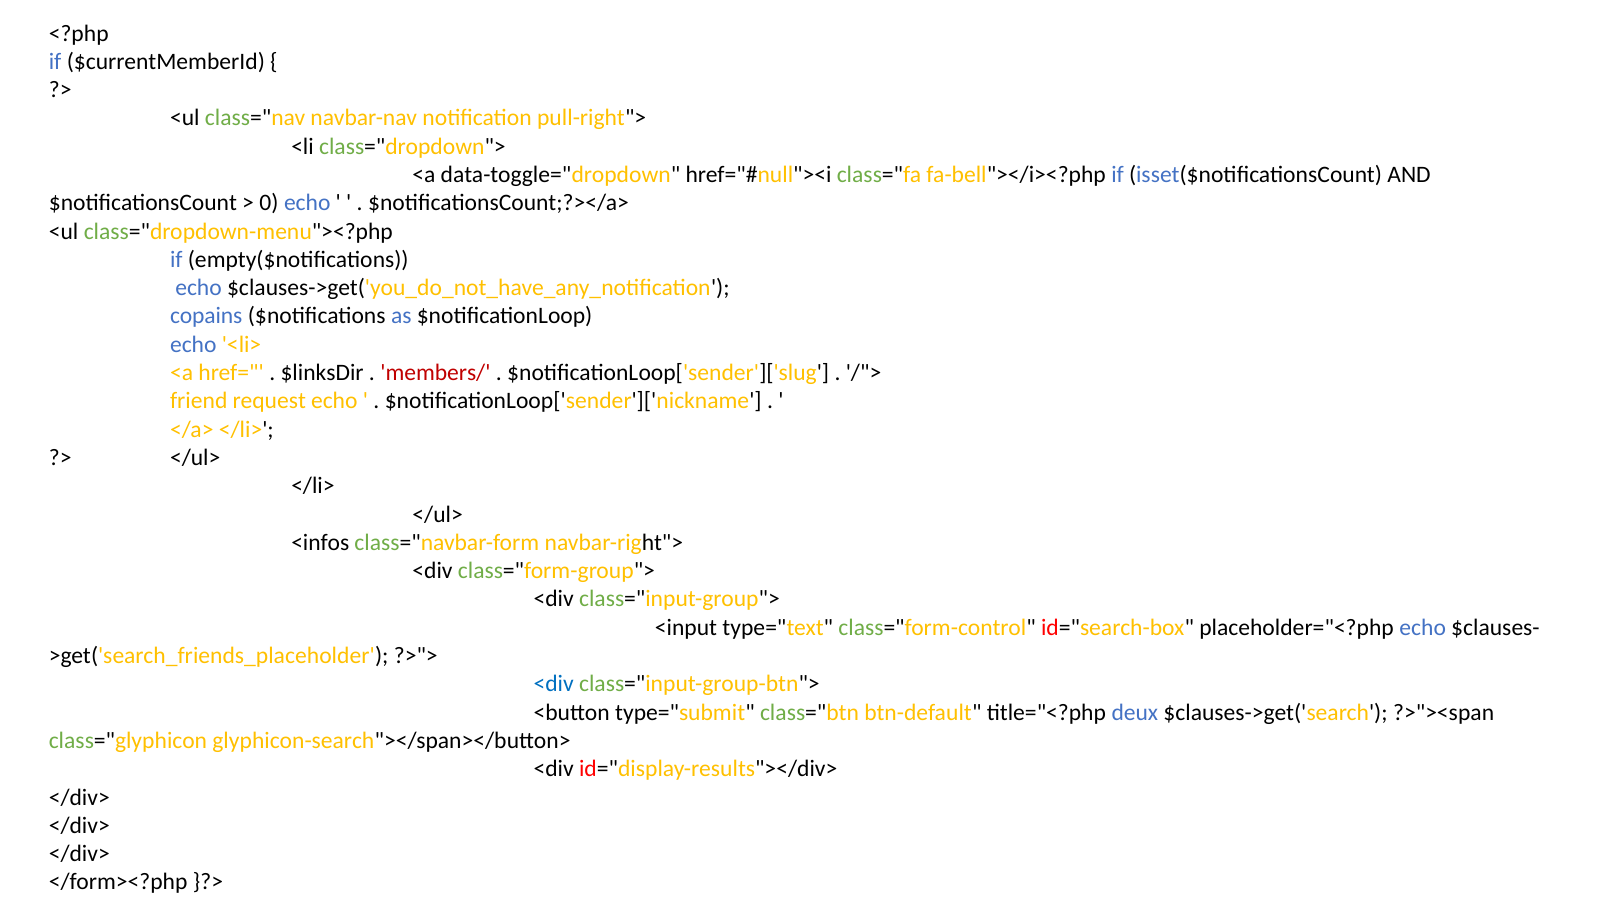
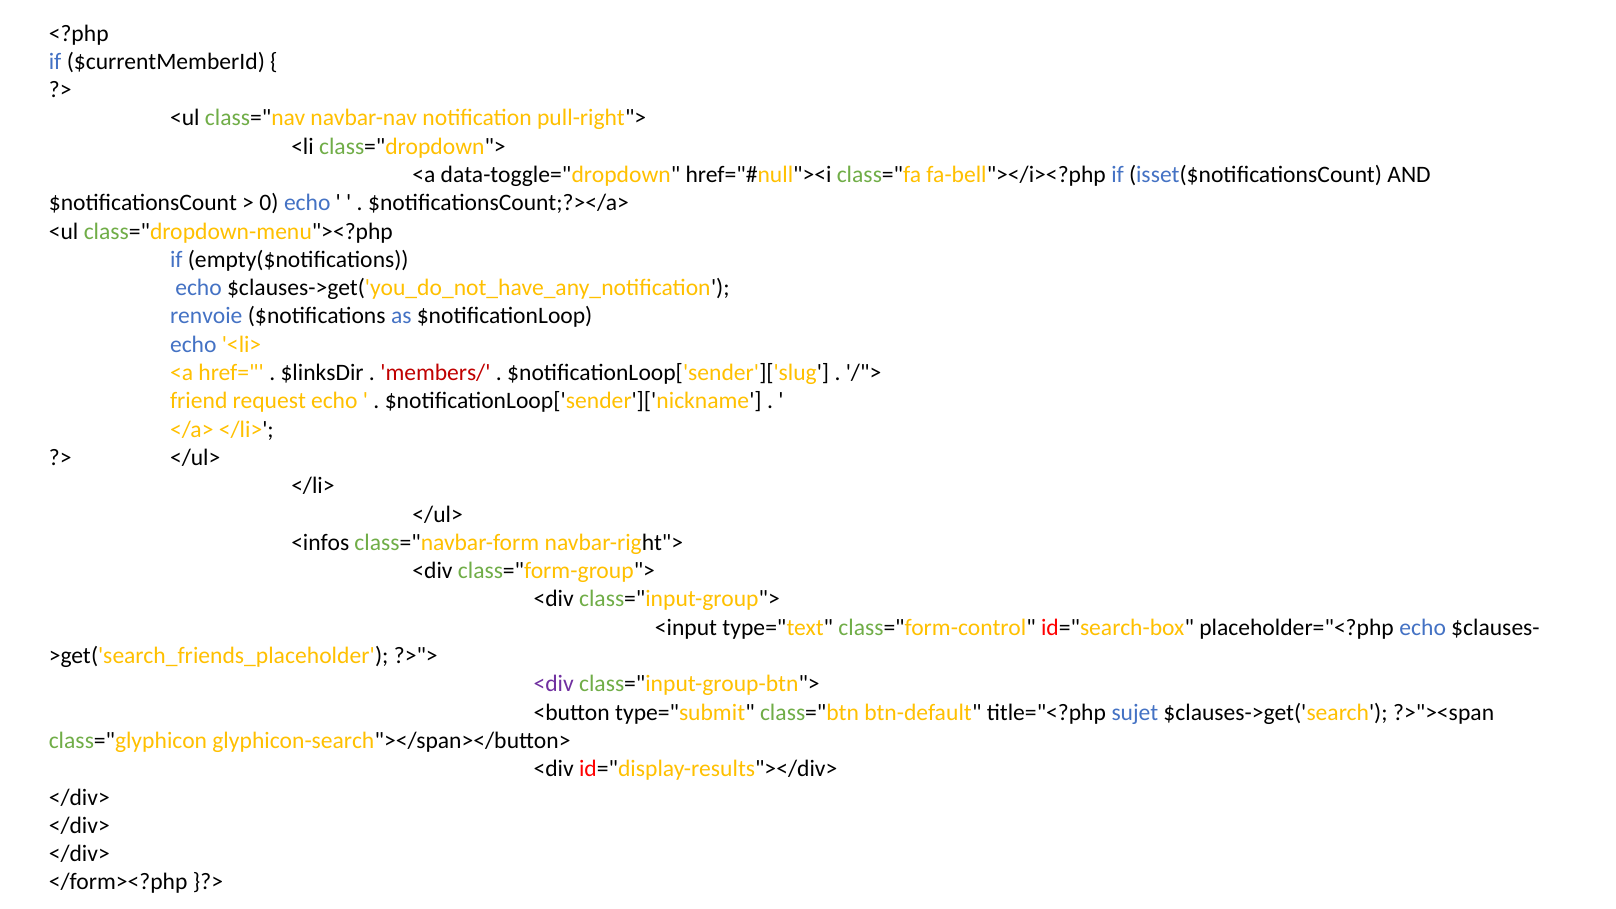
copains: copains -> renvoie
<div at (554, 684) colour: blue -> purple
deux: deux -> sujet
